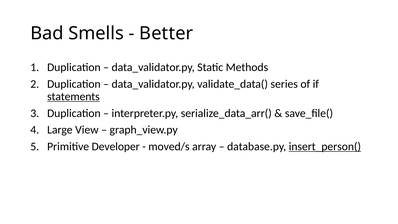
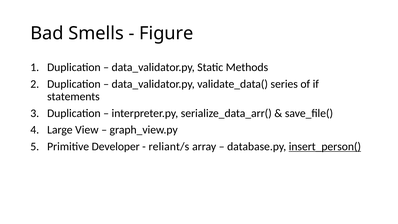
Better: Better -> Figure
statements underline: present -> none
moved/s: moved/s -> reliant/s
